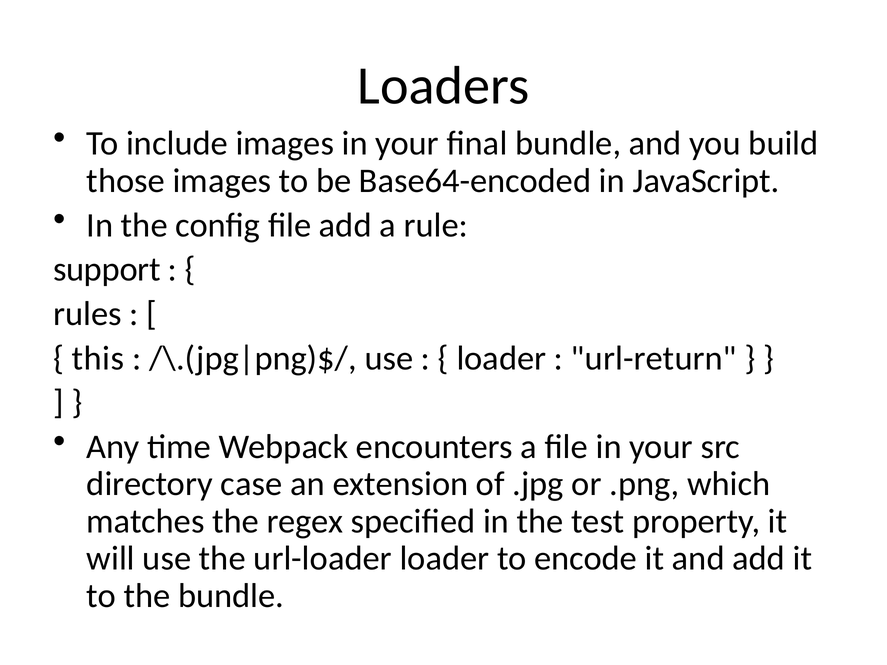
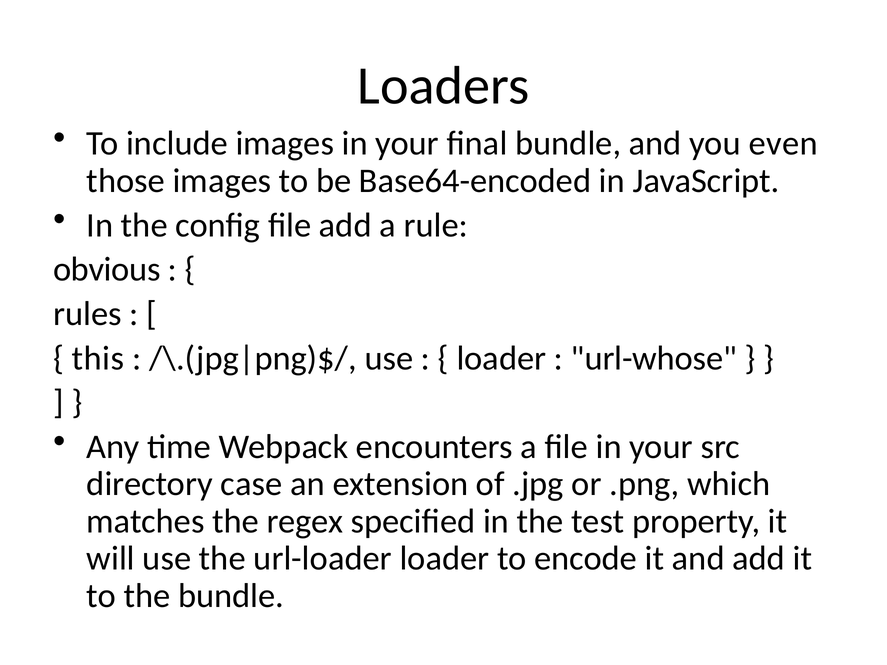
build: build -> even
support: support -> obvious
url-return: url-return -> url-whose
